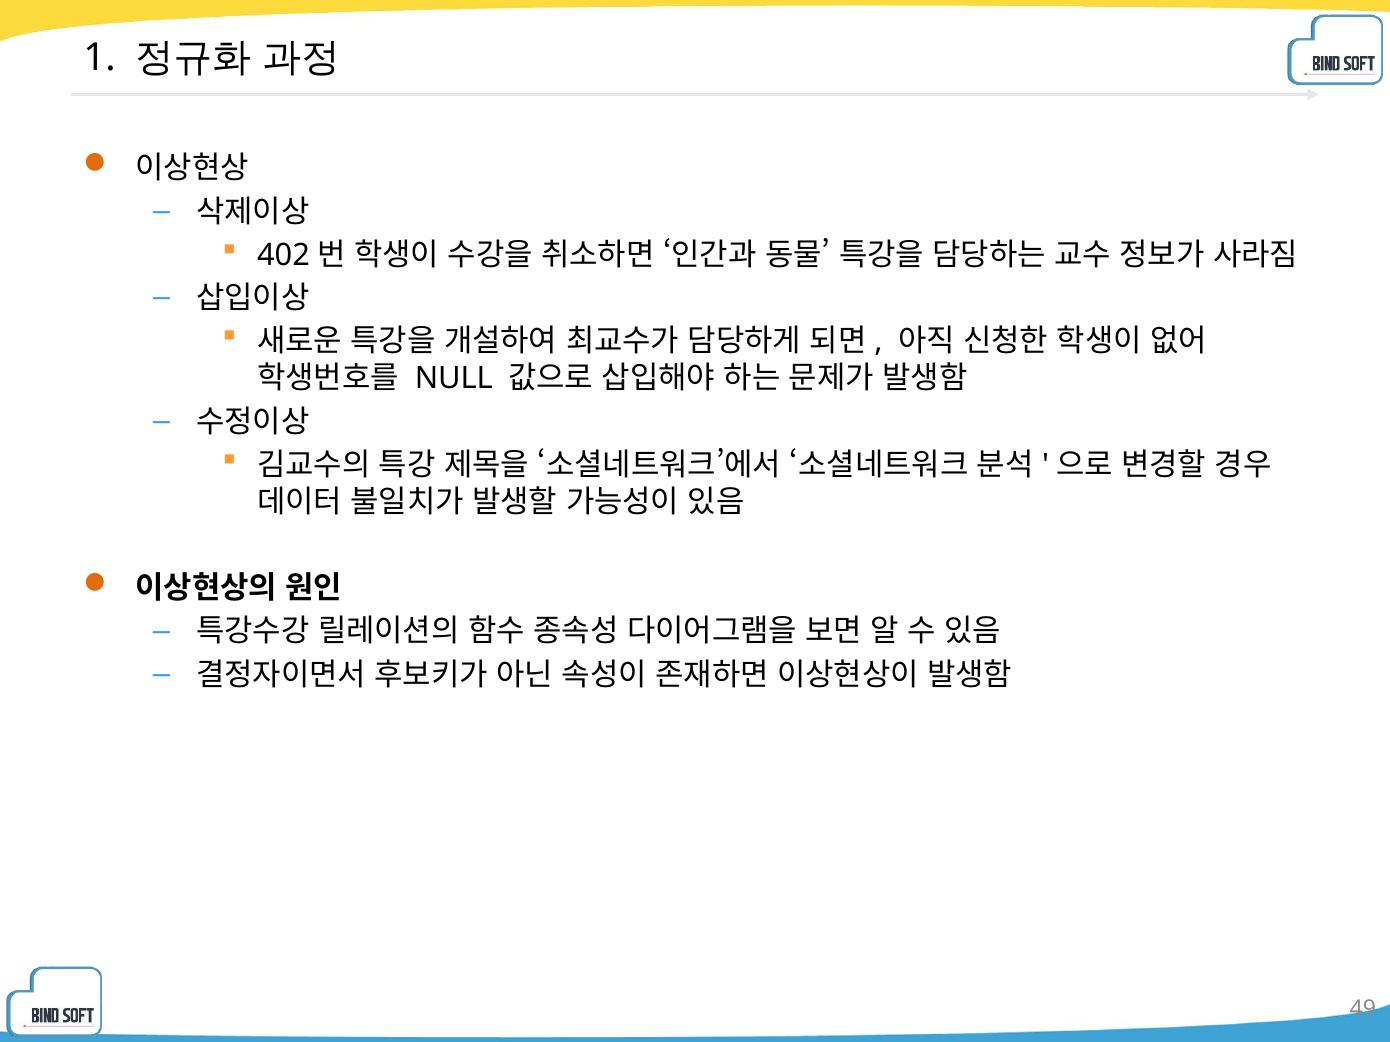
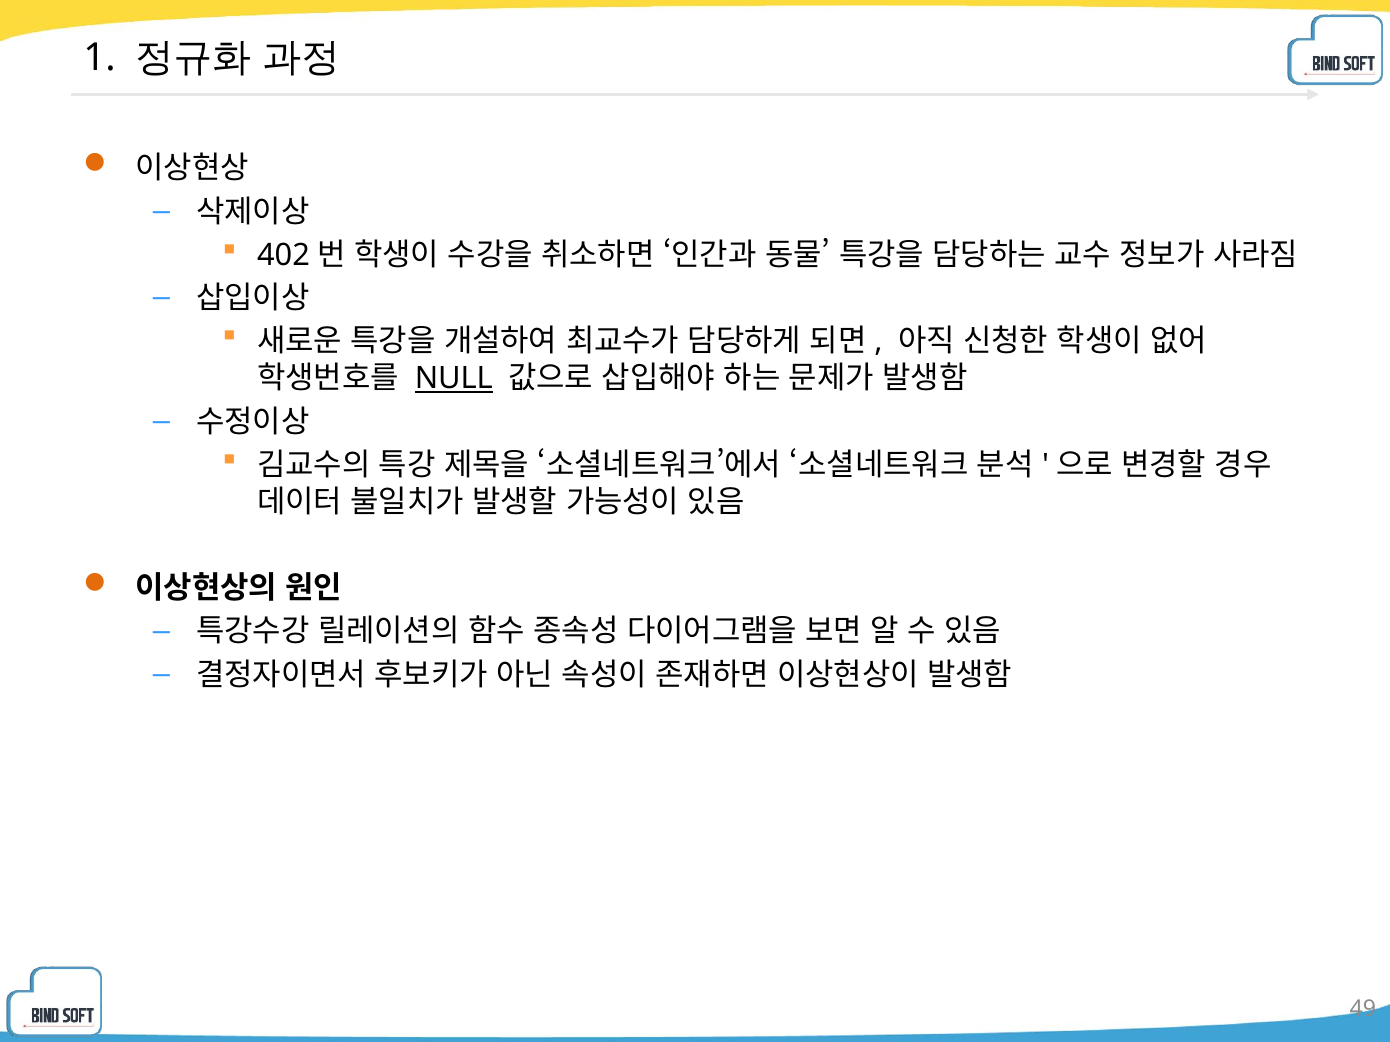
NULL underline: none -> present
